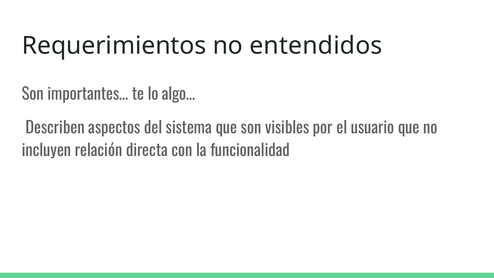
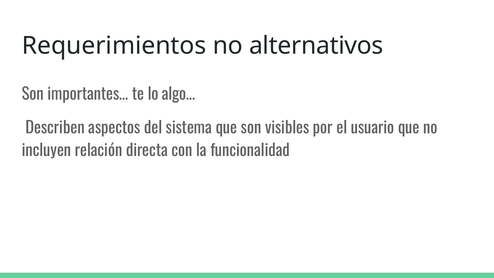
entendidos: entendidos -> alternativos
